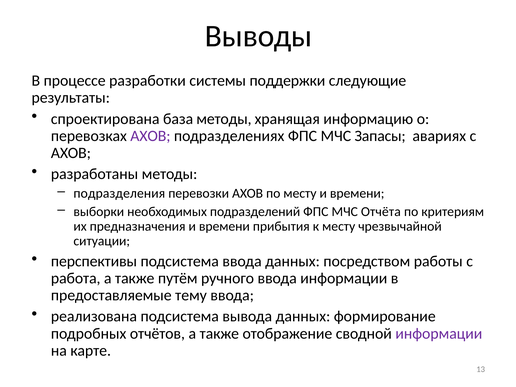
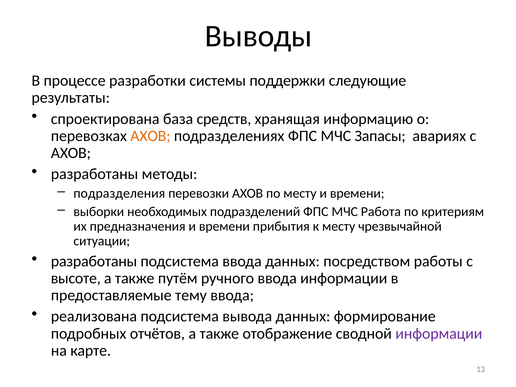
база методы: методы -> средств
АХОВ at (150, 136) colour: purple -> orange
Отчёта: Отчёта -> Работа
перспективы at (94, 261): перспективы -> разработаны
работа: работа -> высоте
